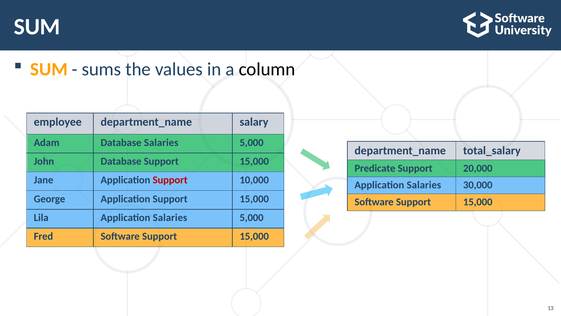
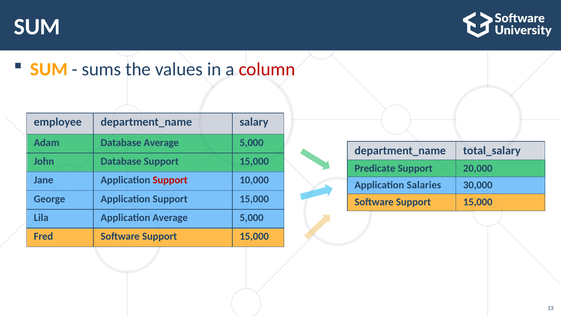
column colour: black -> red
Database Salaries: Salaries -> Average
Lila Application Salaries: Salaries -> Average
